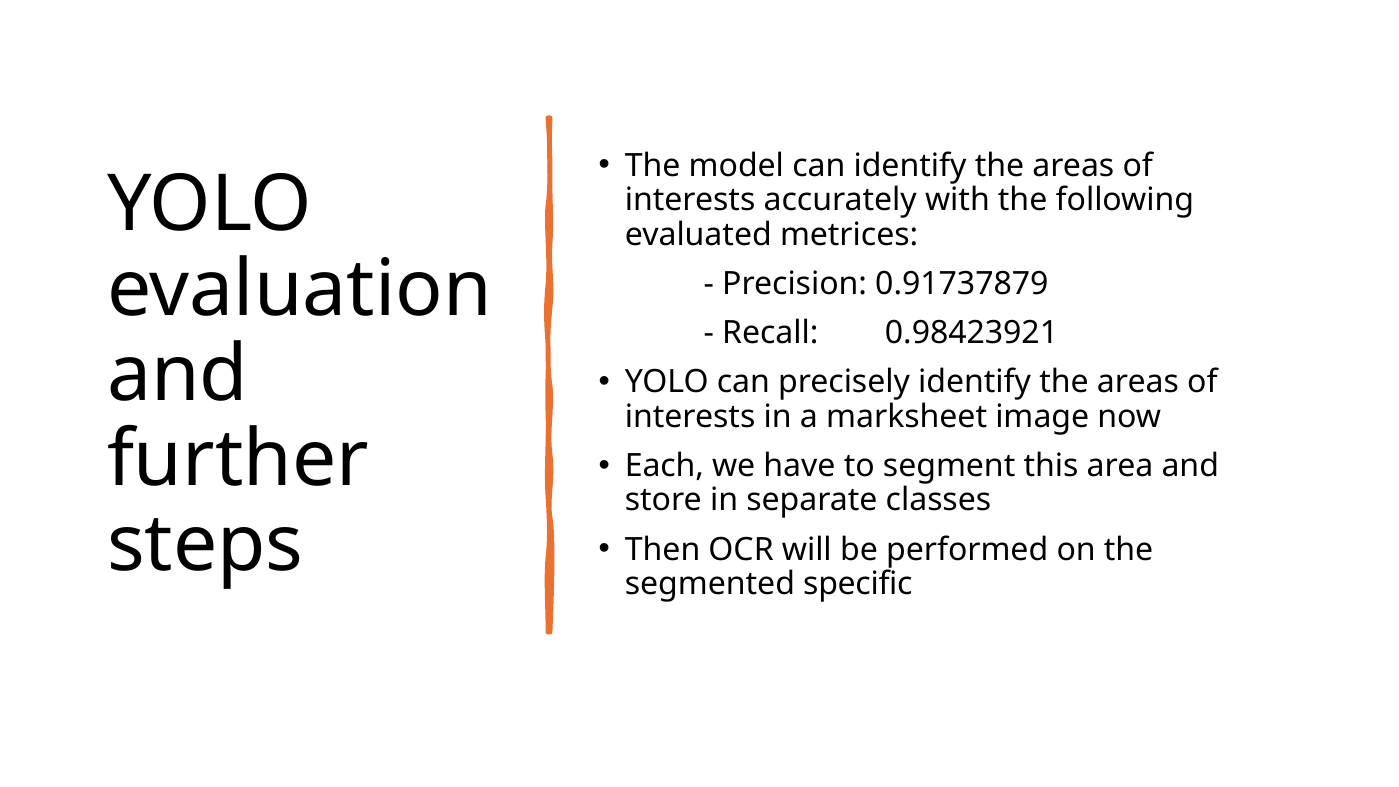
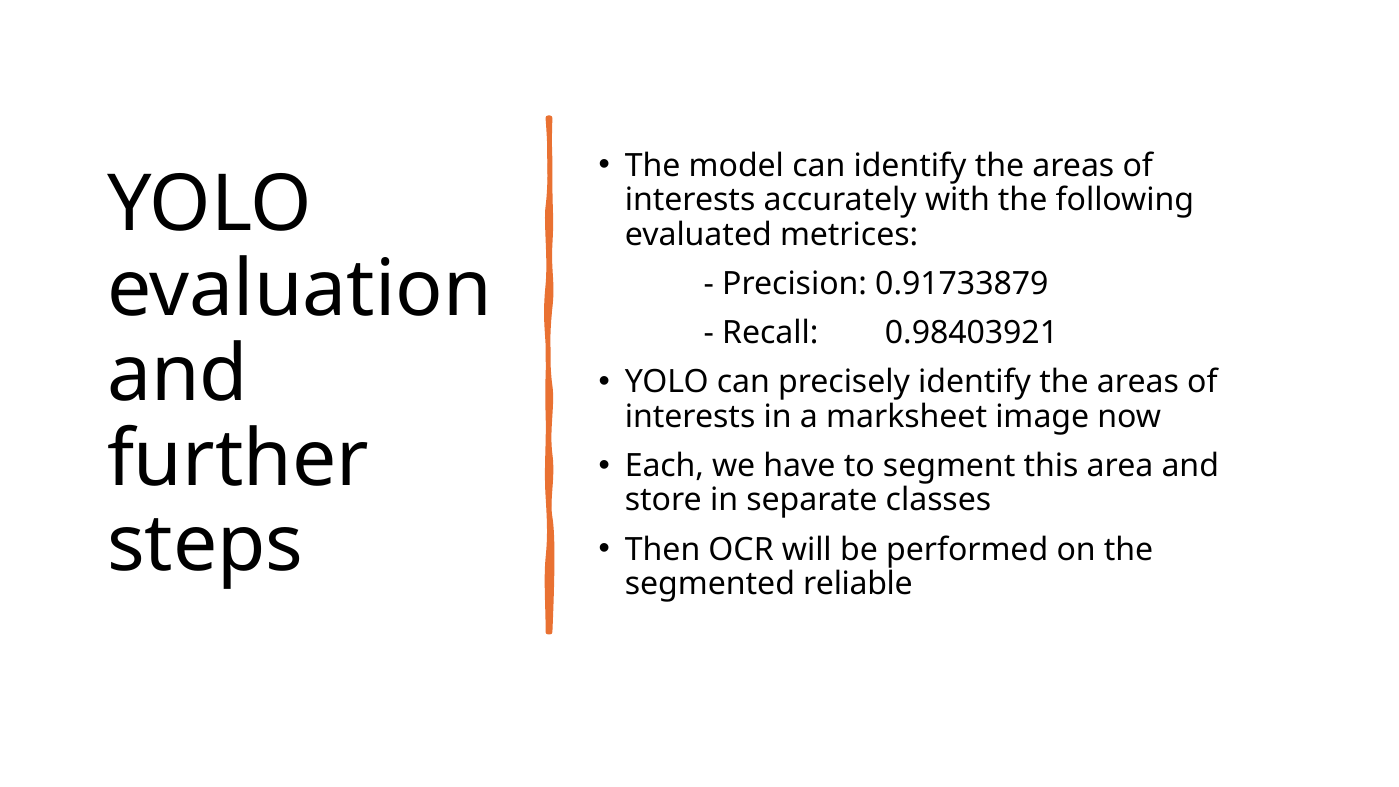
0.91737879: 0.91737879 -> 0.91733879
0.98423921: 0.98423921 -> 0.98403921
specific: specific -> reliable
